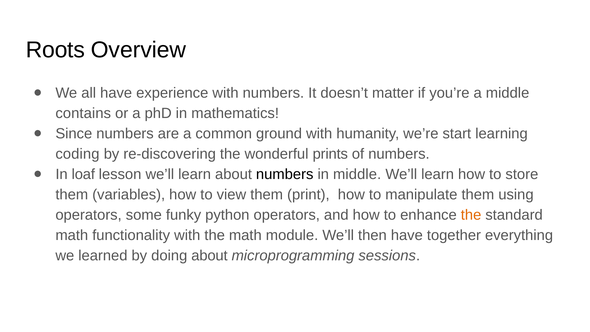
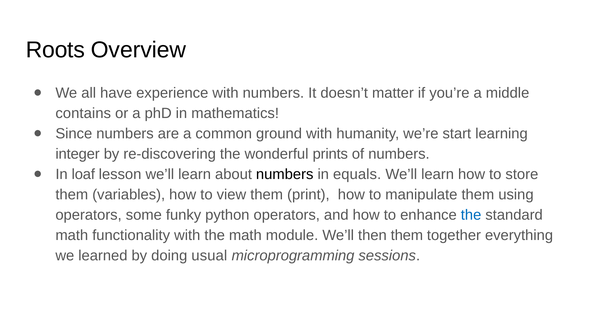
coding: coding -> integer
in middle: middle -> equals
the at (471, 215) colour: orange -> blue
then have: have -> them
doing about: about -> usual
